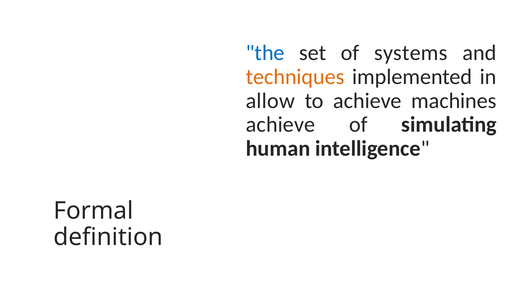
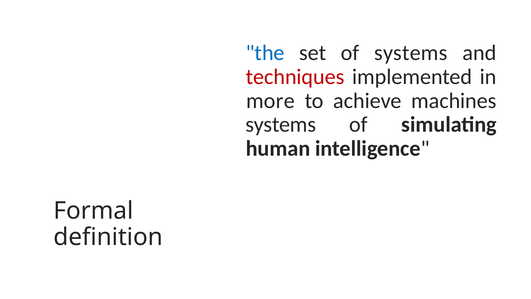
techniques colour: orange -> red
allow: allow -> more
achieve at (281, 124): achieve -> systems
